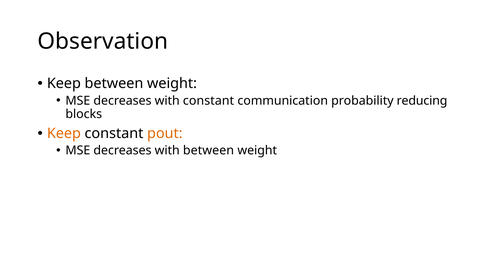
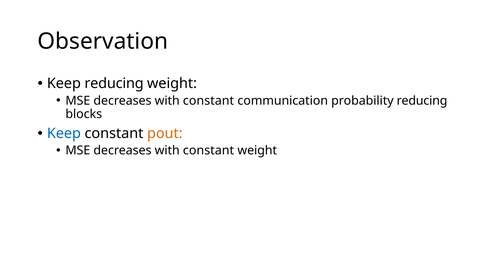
Keep between: between -> reducing
Keep at (64, 133) colour: orange -> blue
between at (208, 150): between -> constant
